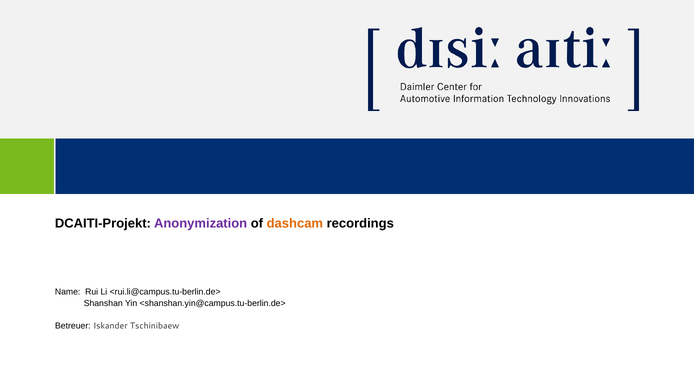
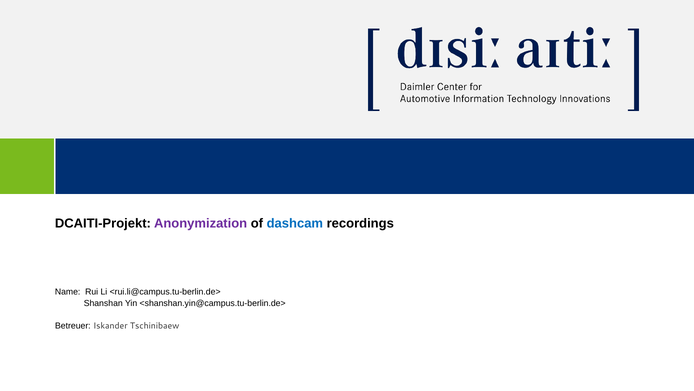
dashcam colour: orange -> blue
